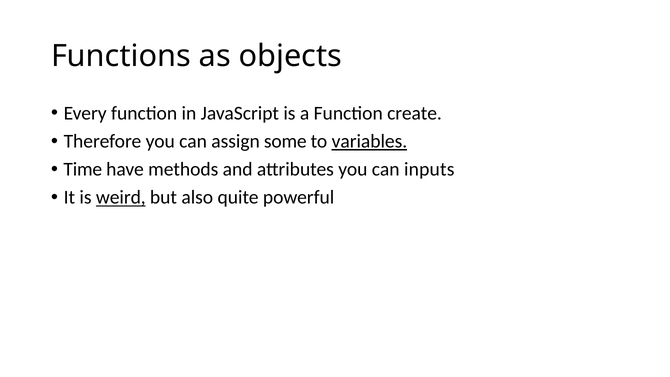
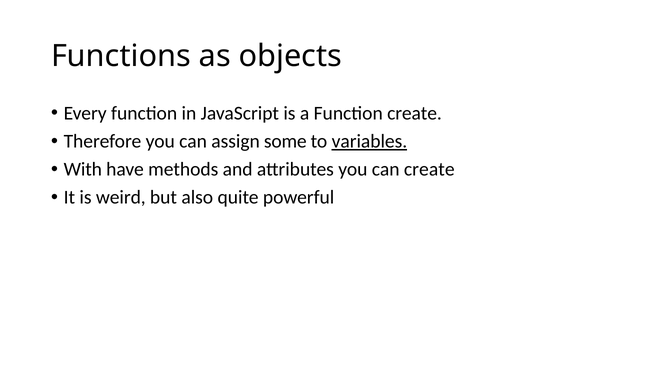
Time: Time -> With
can inputs: inputs -> create
weird underline: present -> none
